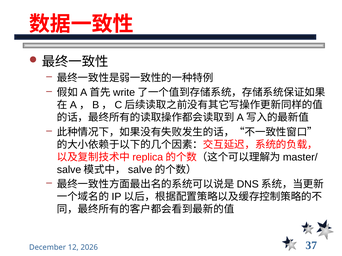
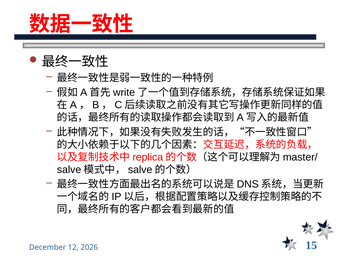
37: 37 -> 15
